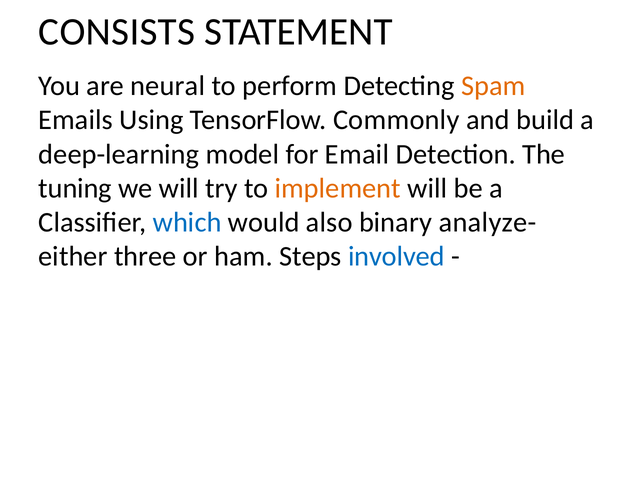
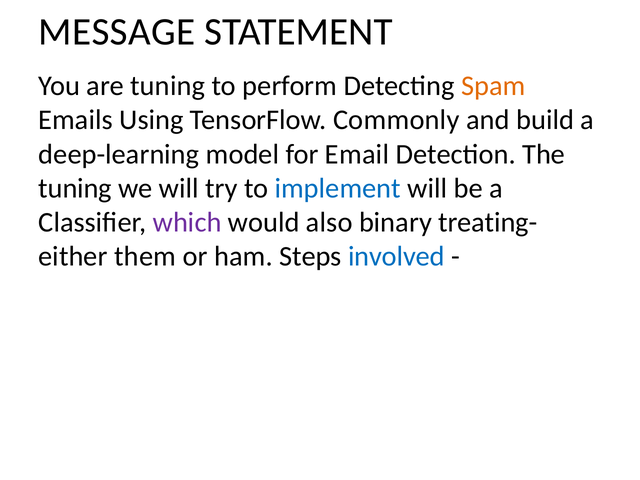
CONSISTS: CONSISTS -> MESSAGE
are neural: neural -> tuning
implement colour: orange -> blue
which colour: blue -> purple
analyze-: analyze- -> treating-
three: three -> them
